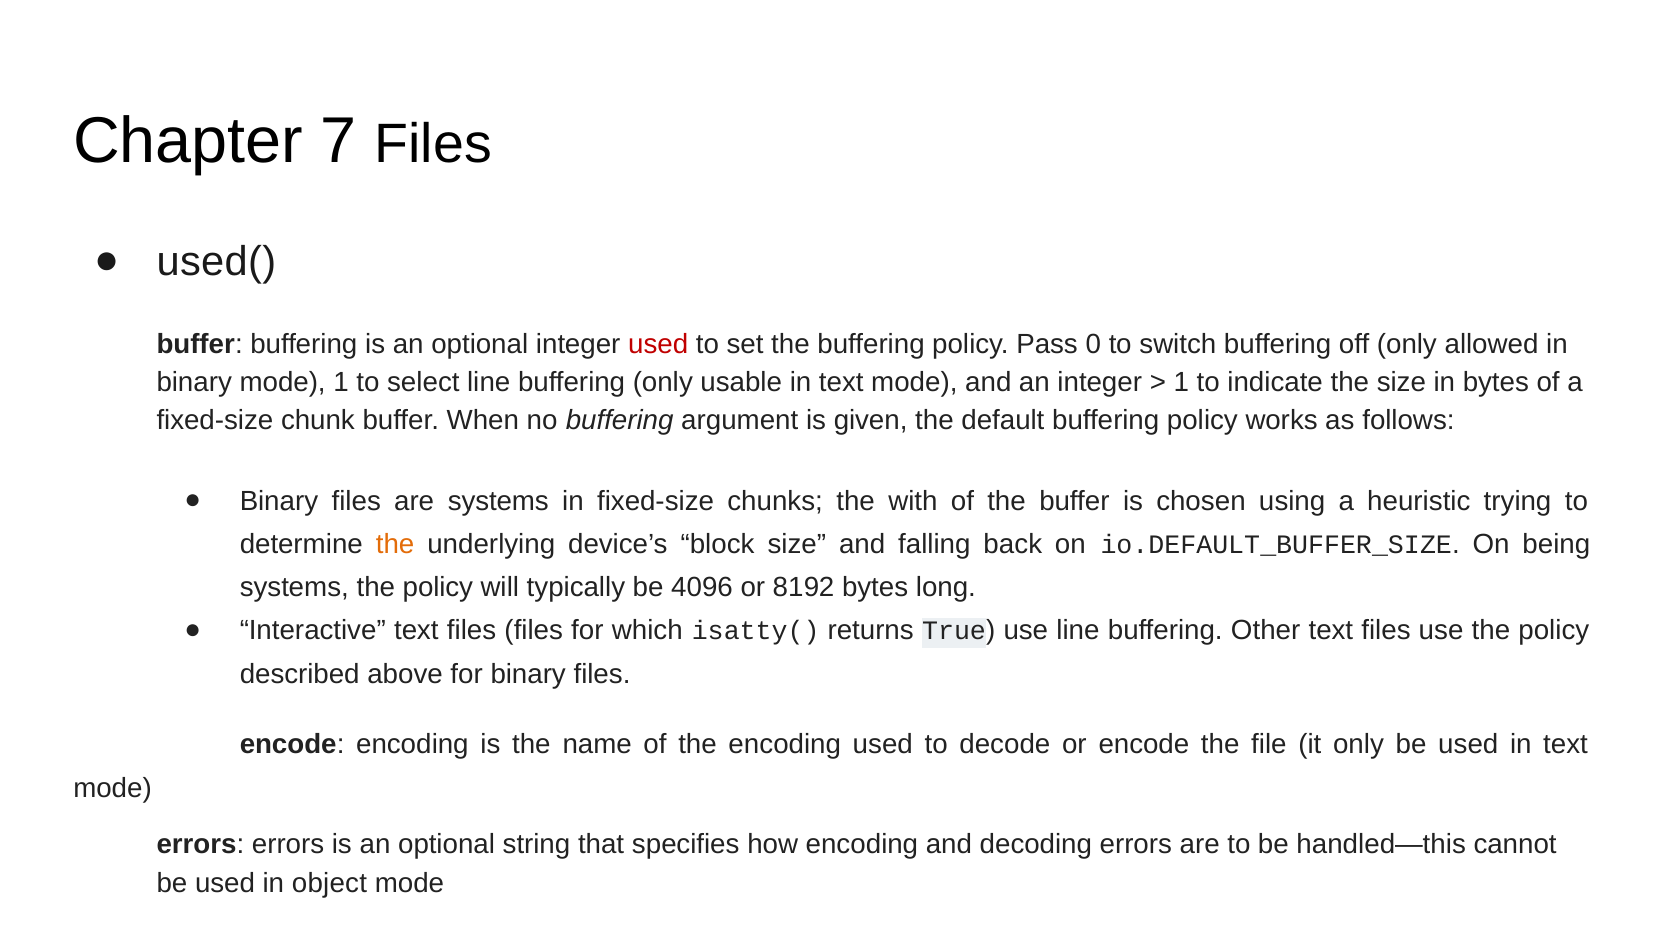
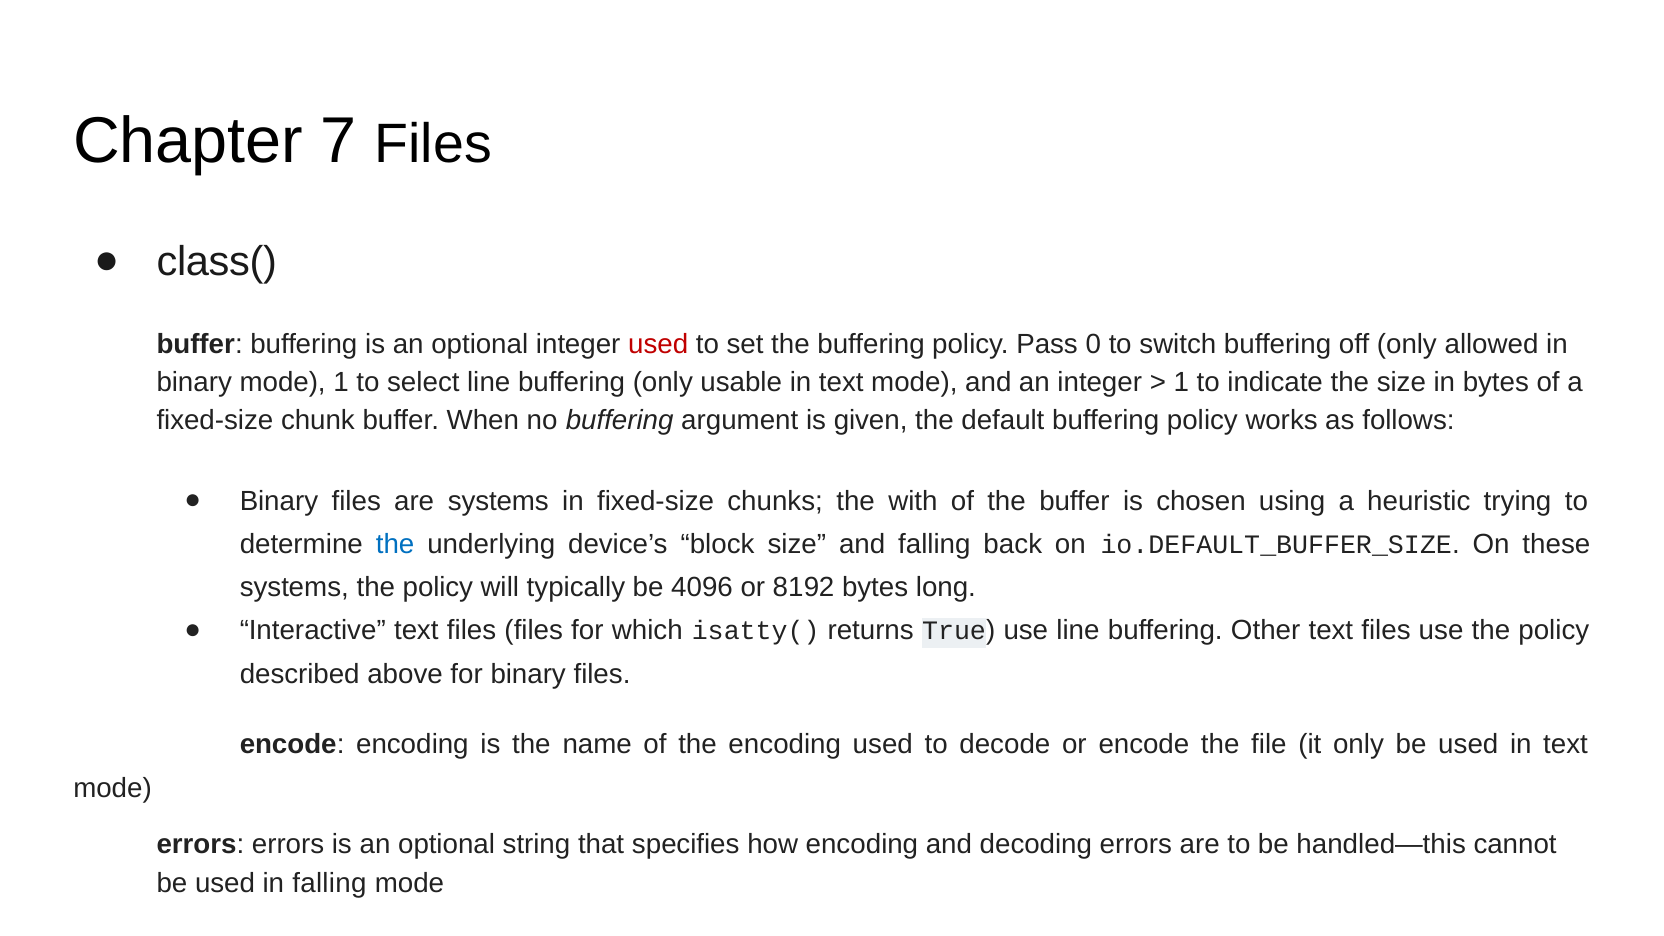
used(: used( -> class(
the at (395, 544) colour: orange -> blue
being: being -> these
in object: object -> falling
